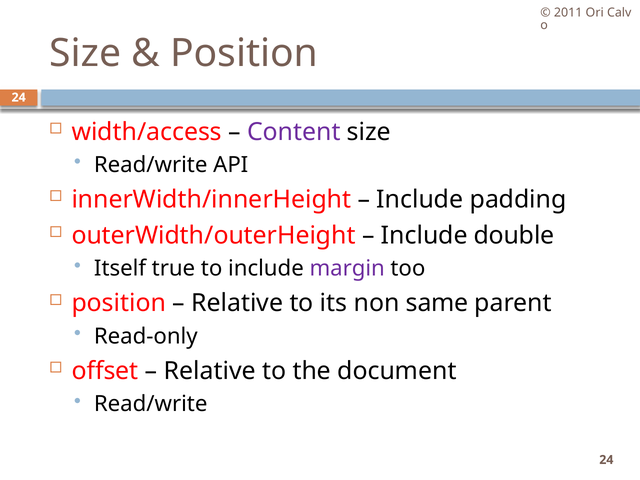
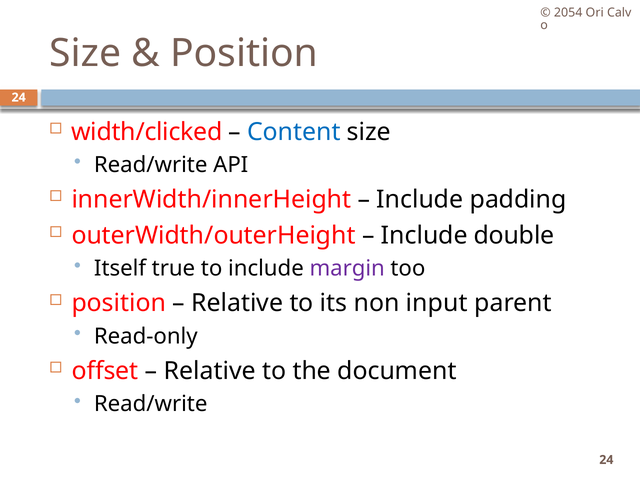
2011: 2011 -> 2054
width/access: width/access -> width/clicked
Content colour: purple -> blue
same: same -> input
